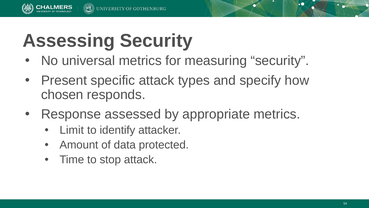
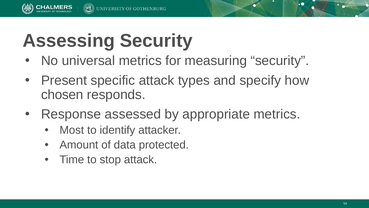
Limit: Limit -> Most
